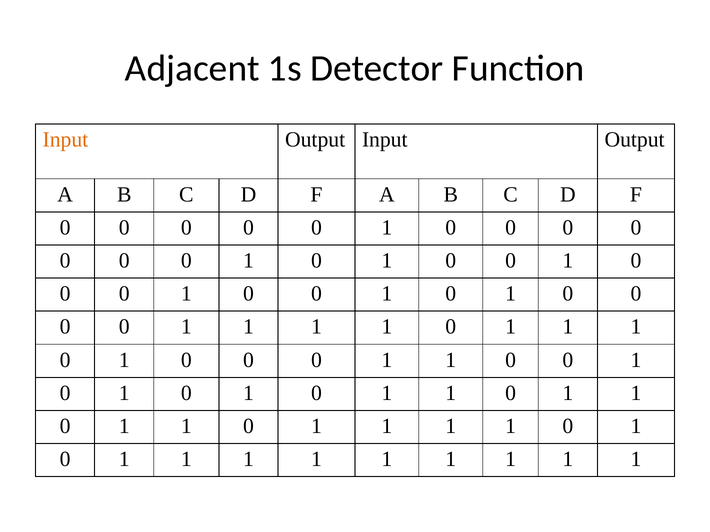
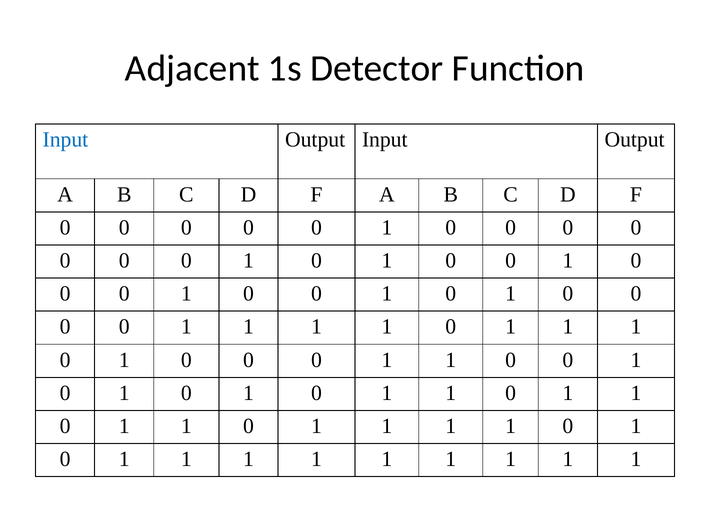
Input at (65, 140) colour: orange -> blue
